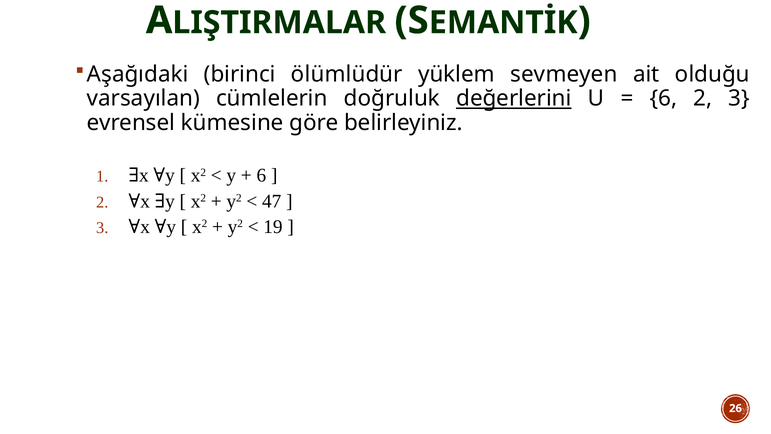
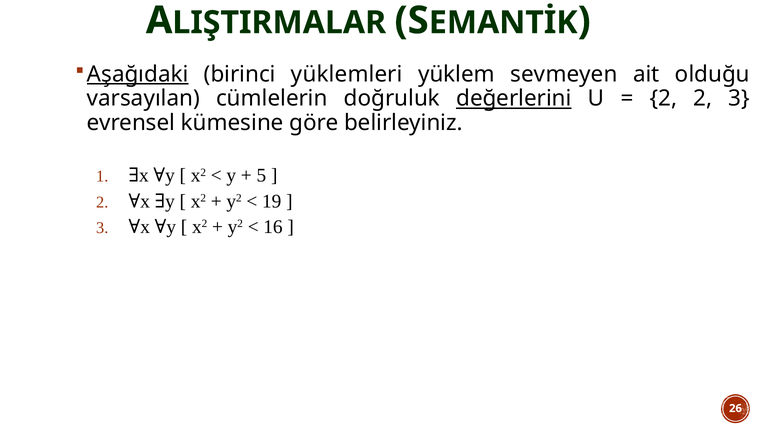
Aşağıdaki underline: none -> present
ölümlüdür: ölümlüdür -> yüklemleri
6 at (663, 98): 6 -> 2
6 at (261, 175): 6 -> 5
47: 47 -> 19
19: 19 -> 16
